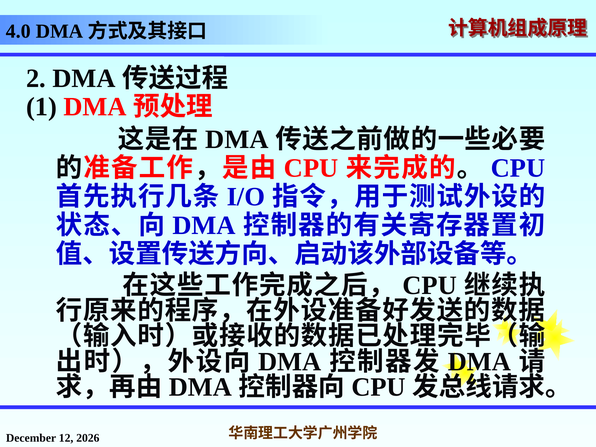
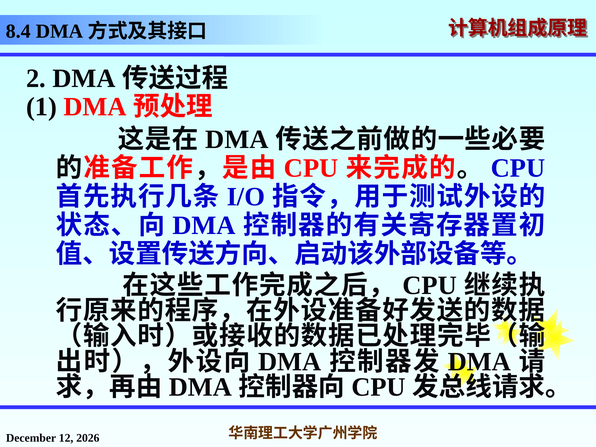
4.0: 4.0 -> 8.4
